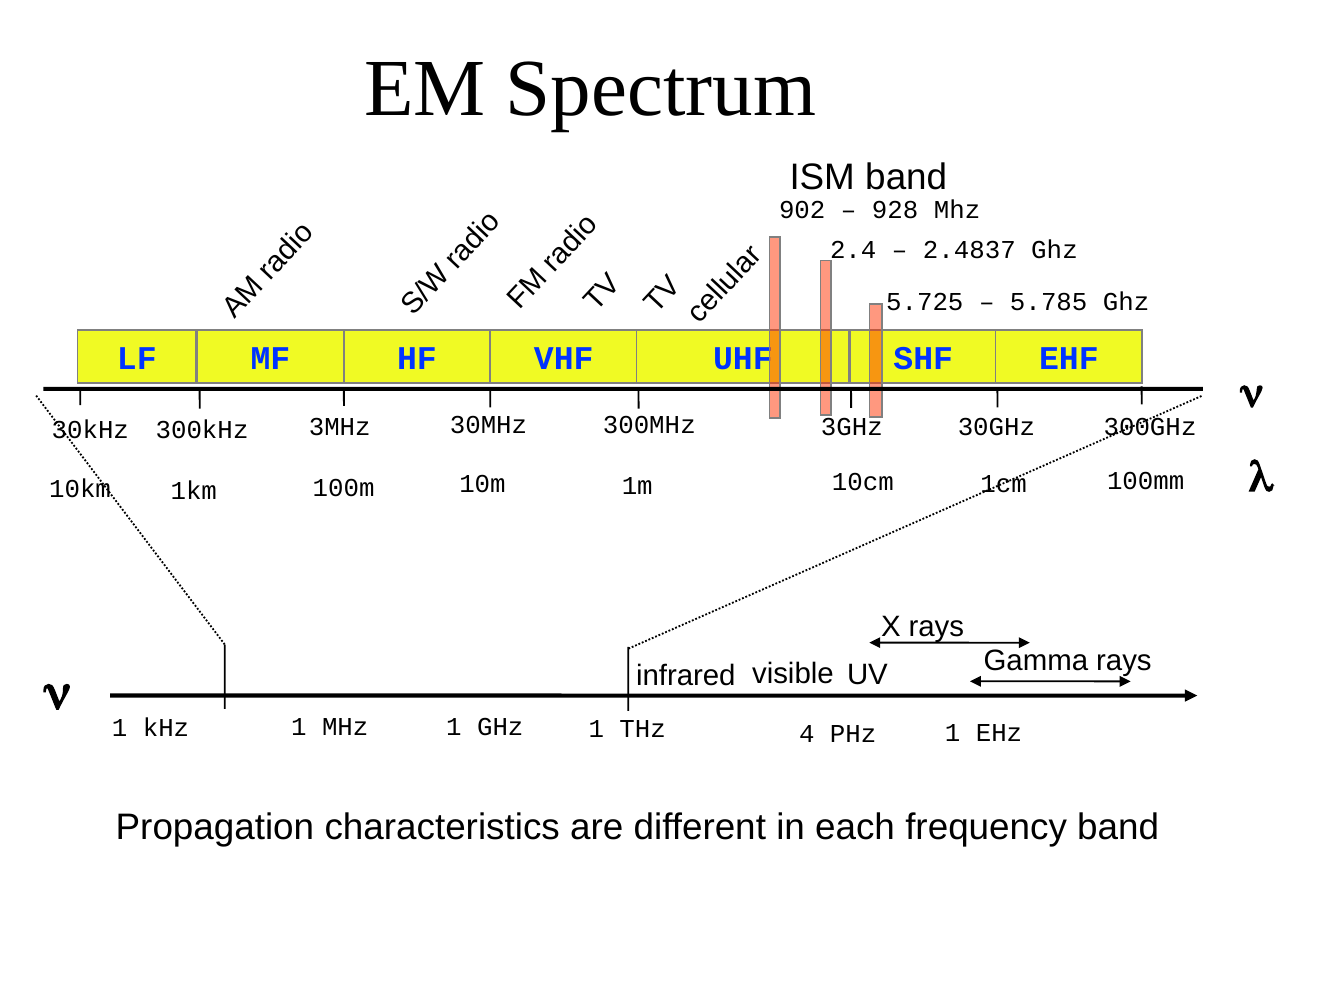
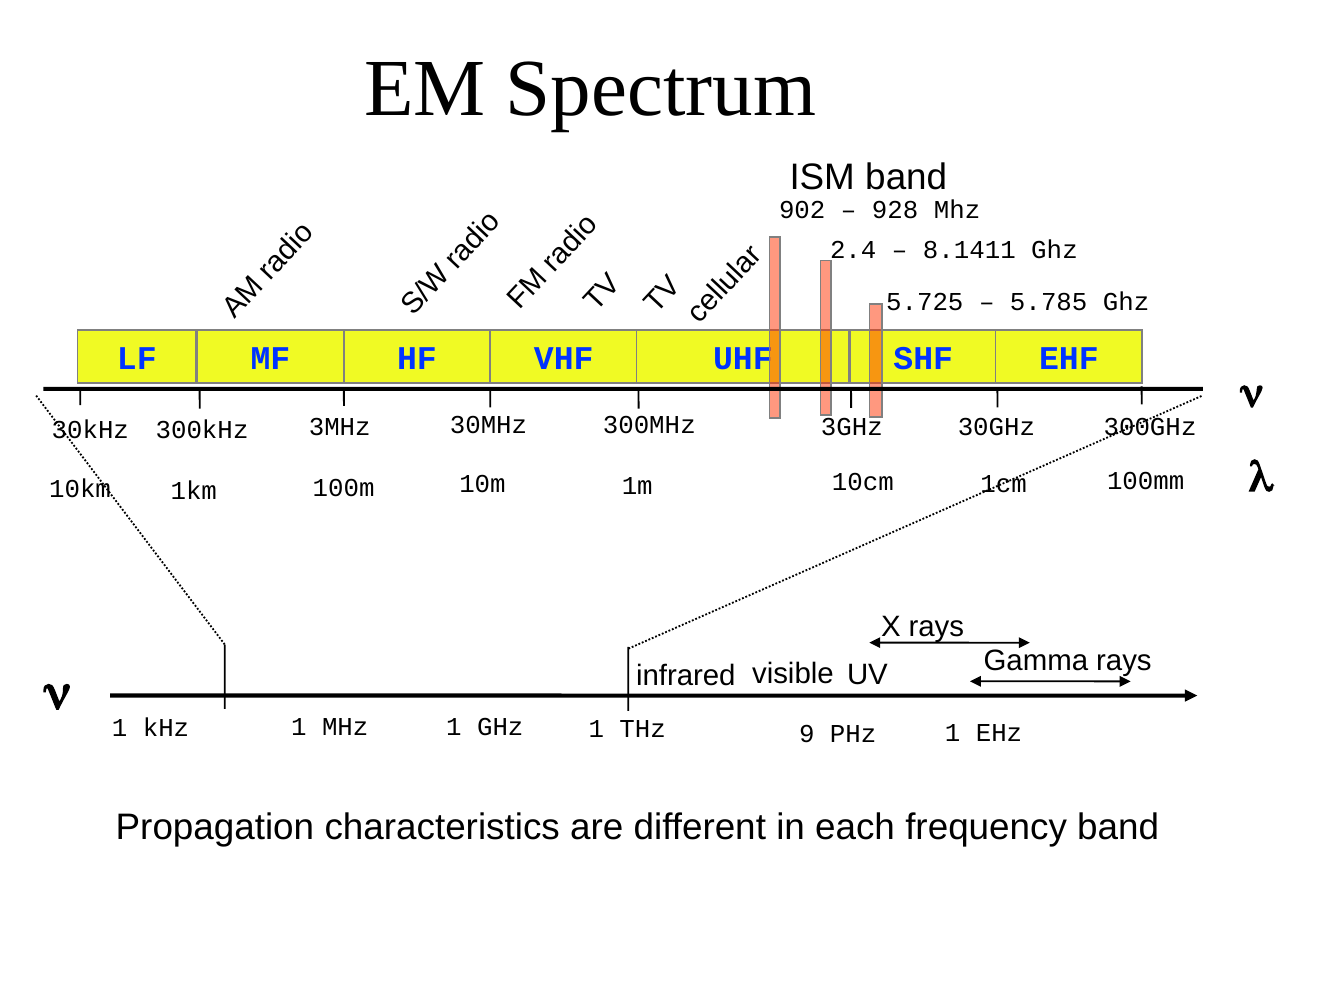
2.4837: 2.4837 -> 8.1411
4: 4 -> 9
